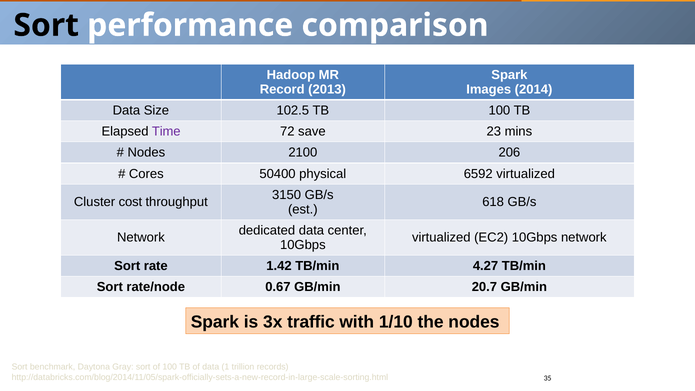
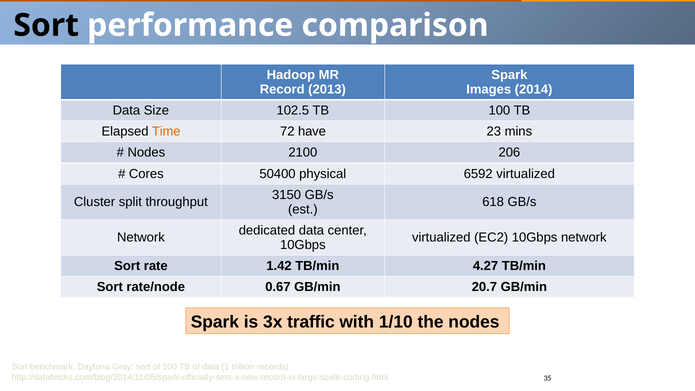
Time colour: purple -> orange
save: save -> have
cost: cost -> split
